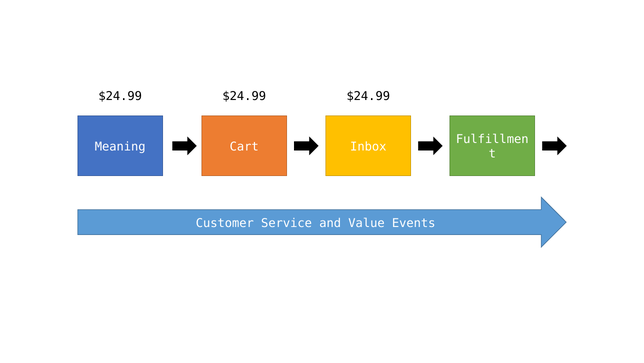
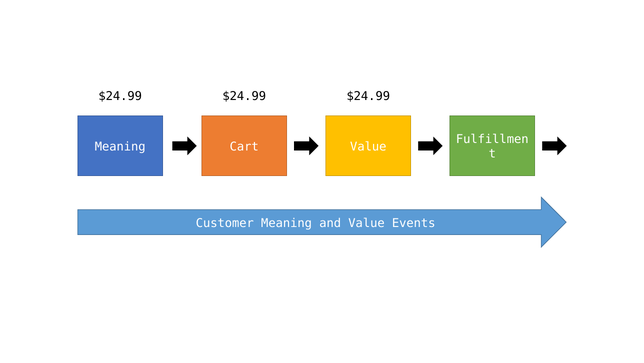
Cart Inbox: Inbox -> Value
Customer Service: Service -> Meaning
